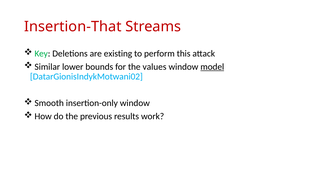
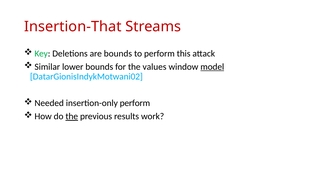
are existing: existing -> bounds
Smooth: Smooth -> Needed
insertion-only window: window -> perform
the at (72, 116) underline: none -> present
